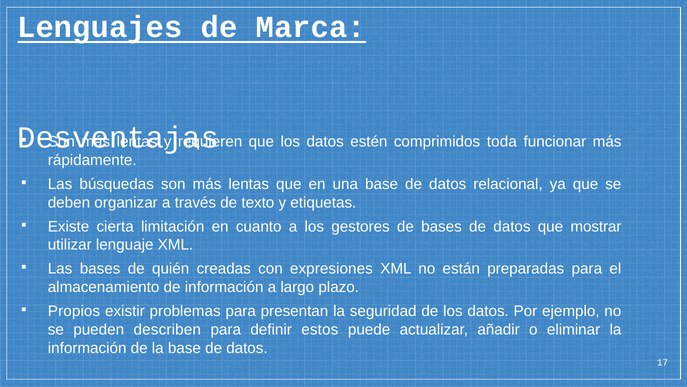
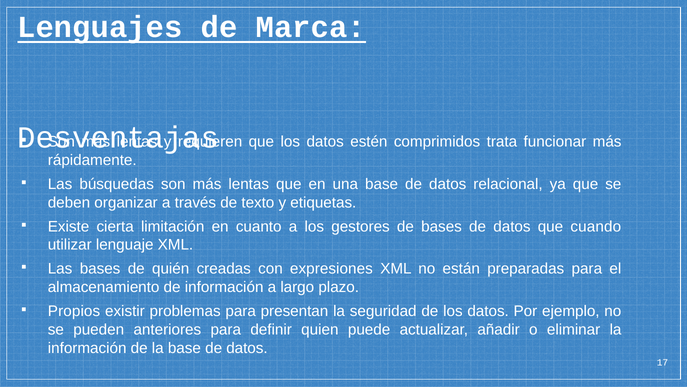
toda: toda -> trata
mostrar: mostrar -> cuando
describen: describen -> anteriores
estos: estos -> quien
